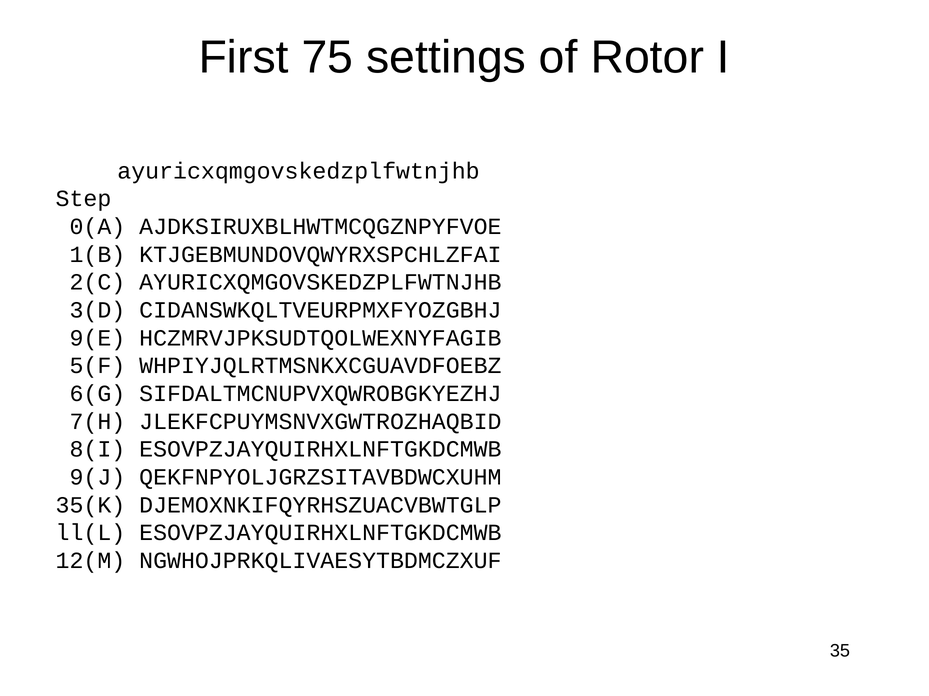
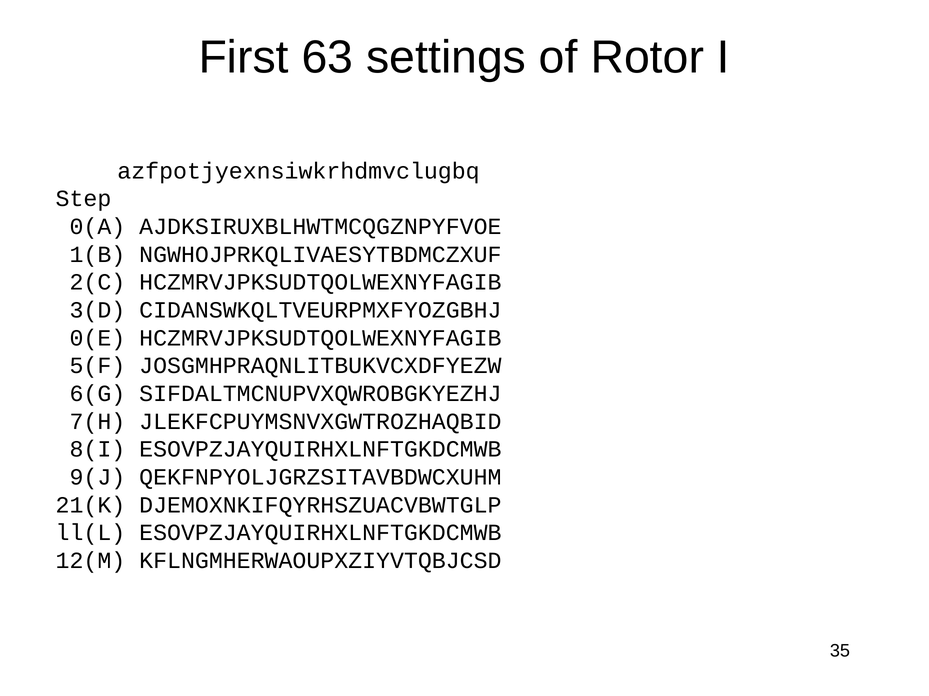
75: 75 -> 63
ayuricxqmgovskedzplfwtnjhb at (299, 171): ayuricxqmgovskedzplfwtnjhb -> azfpotjyexnsiwkrhdmvclugbq
KTJGEBMUNDOVQWYRXSPCHLZFAI: KTJGEBMUNDOVQWYRXSPCHLZFAI -> NGWHOJPRKQLIVAESYTBDMCZXUF
2(C AYURICXQMGOVSKEDZPLFWTNJHB: AYURICXQMGOVSKEDZPLFWTNJHB -> HCZMRVJPKSUDTQOLWEXNYFAGIB
9(E: 9(E -> 0(E
WHPIYJQLRTMSNKXCGUAVDFOEBZ: WHPIYJQLRTMSNKXCGUAVDFOEBZ -> JOSGMHPRAQNLITBUKVCXDFYEZW
35(K: 35(K -> 21(K
NGWHOJPRKQLIVAESYTBDMCZXUF: NGWHOJPRKQLIVAESYTBDMCZXUF -> KFLNGMHERWAOUPXZIYVTQBJCSD
